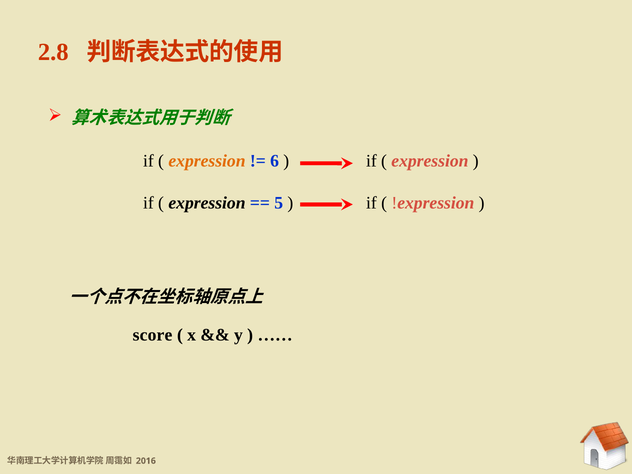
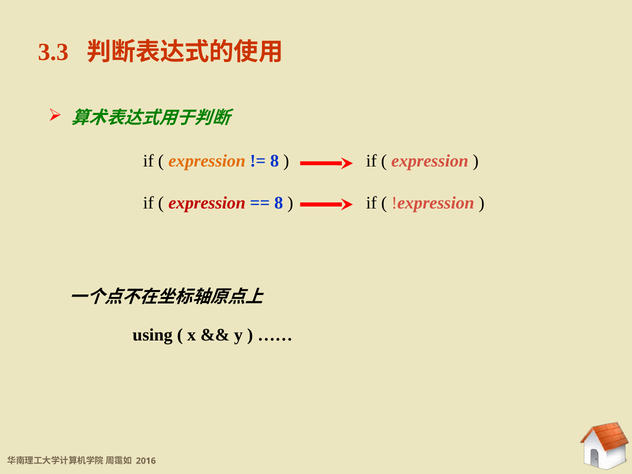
2.8: 2.8 -> 3.3
6 at (275, 161): 6 -> 8
expression at (207, 203) colour: black -> red
5 at (279, 203): 5 -> 8
score: score -> using
